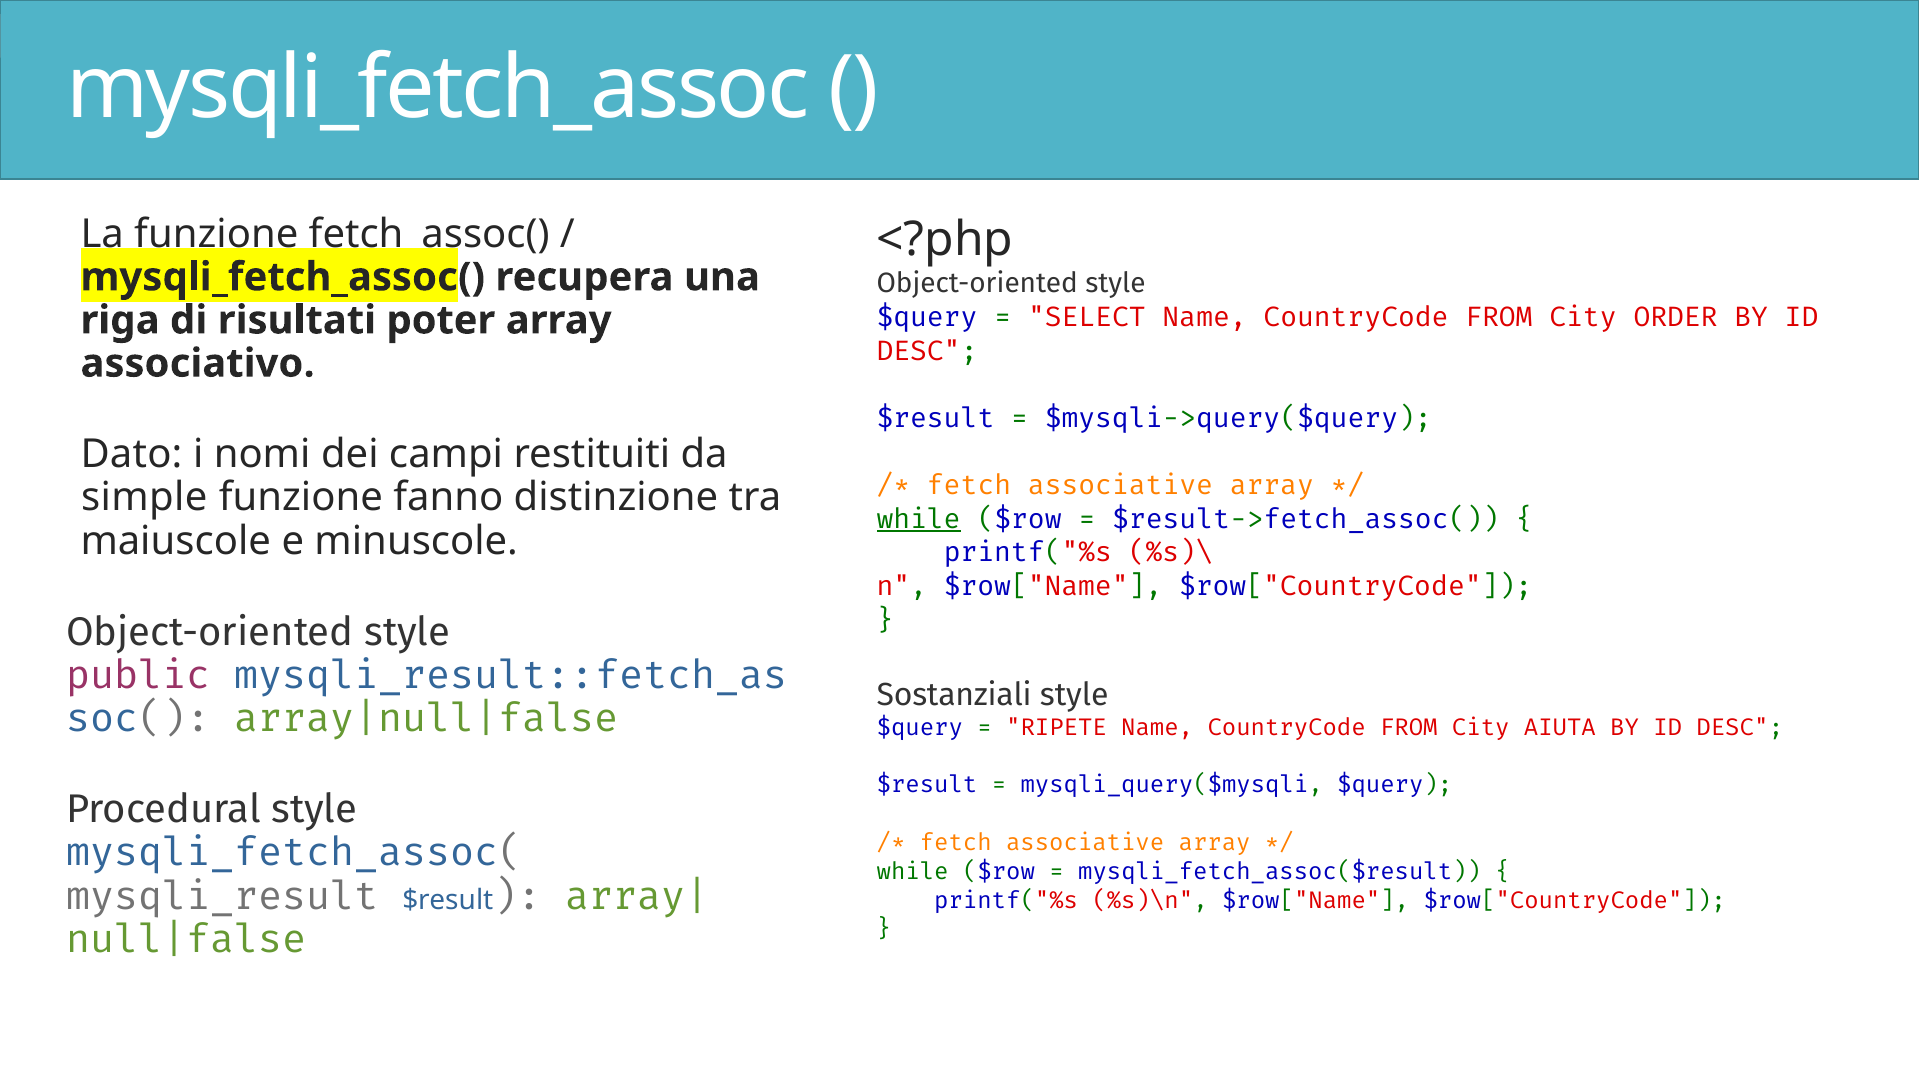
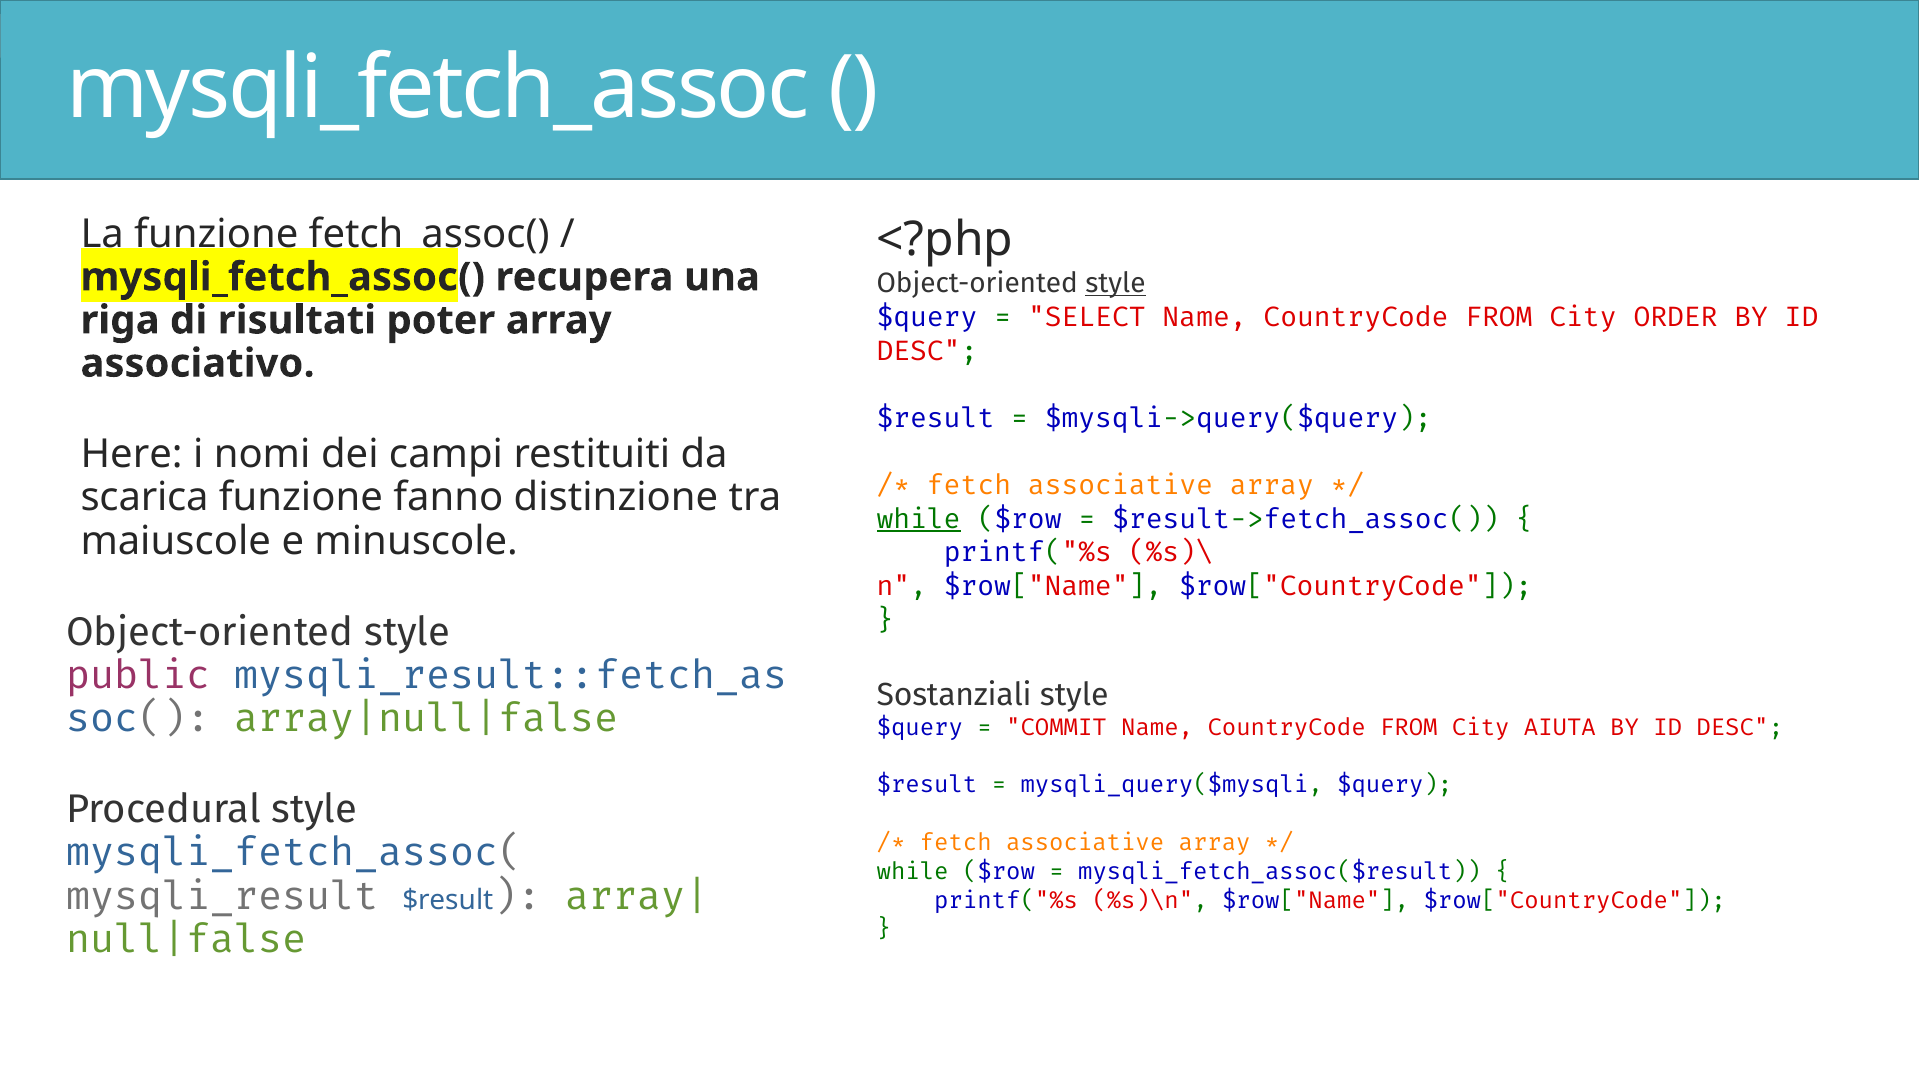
style at (1116, 284) underline: none -> present
Dato: Dato -> Here
simple: simple -> scarica
RIPETE: RIPETE -> COMMIT
